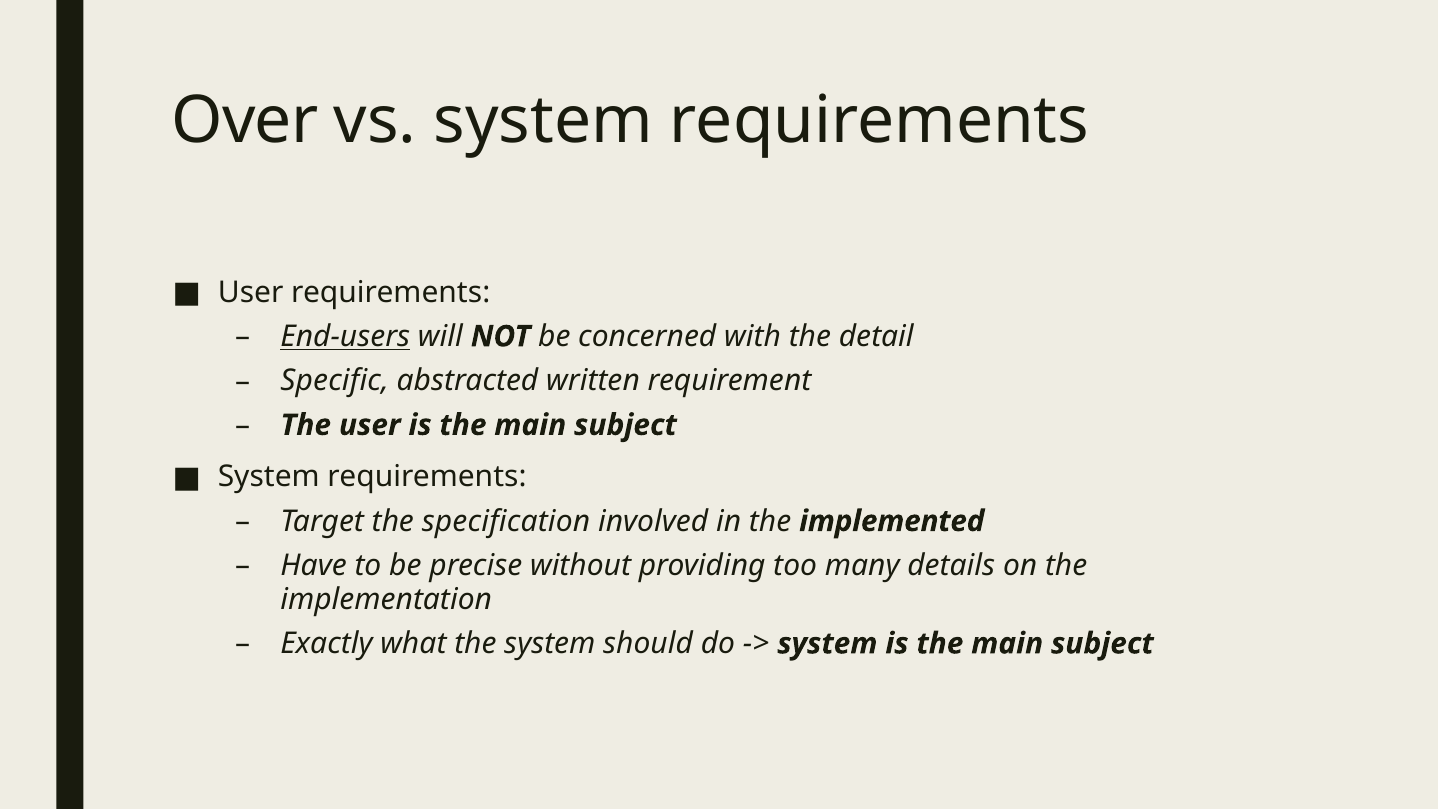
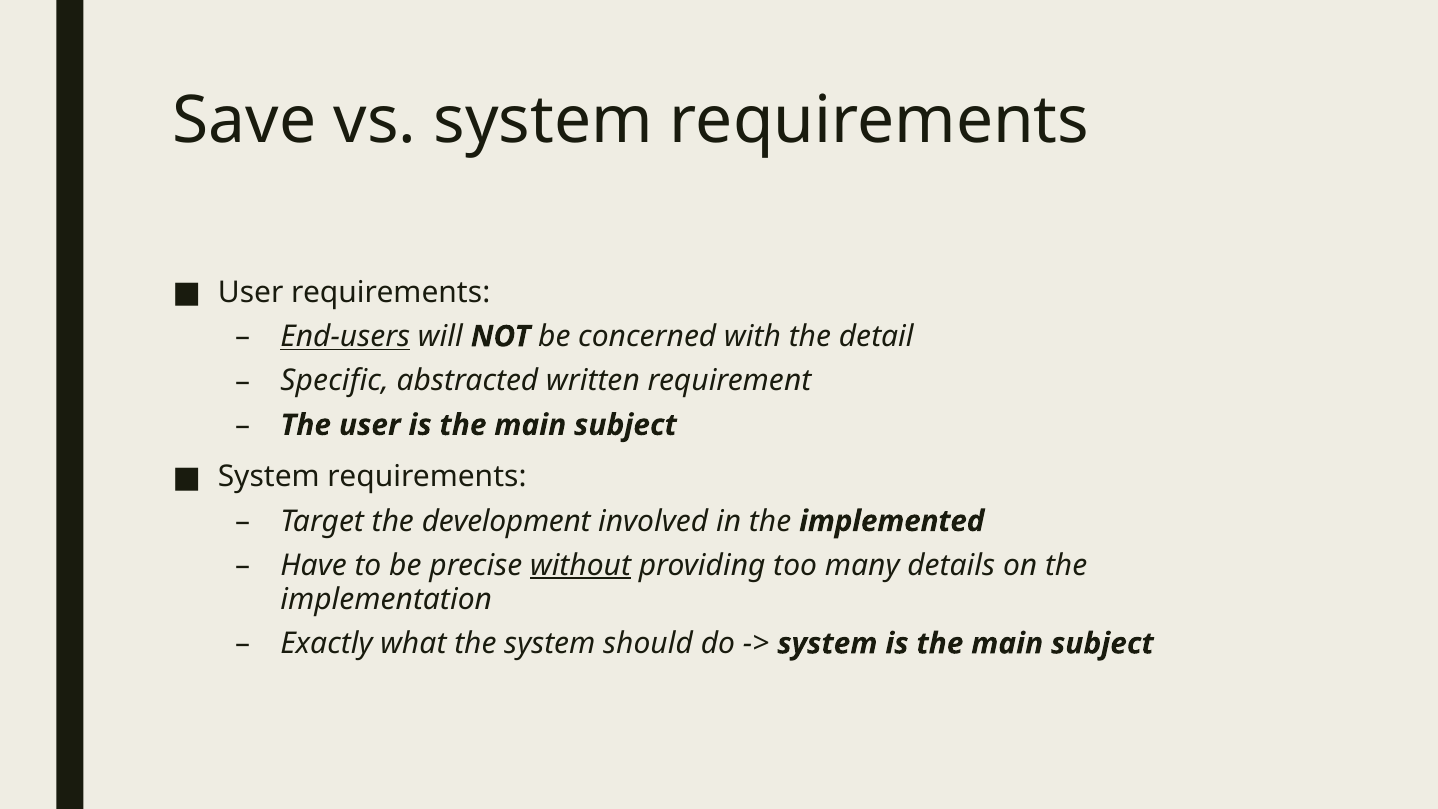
Over: Over -> Save
specification: specification -> development
without underline: none -> present
